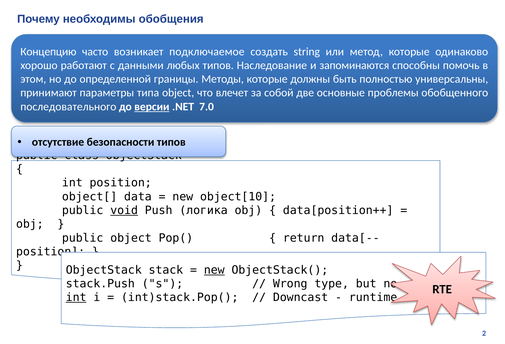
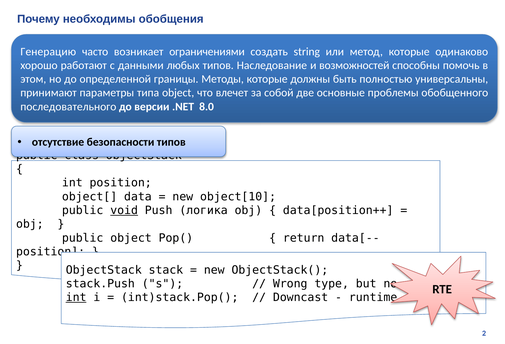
Концепцию: Концепцию -> Генерацию
подключаемое: подключаемое -> ограничениями
запоминаются: запоминаются -> возможностей
версии underline: present -> none
7.0: 7.0 -> 8.0
new at (214, 270) underline: present -> none
